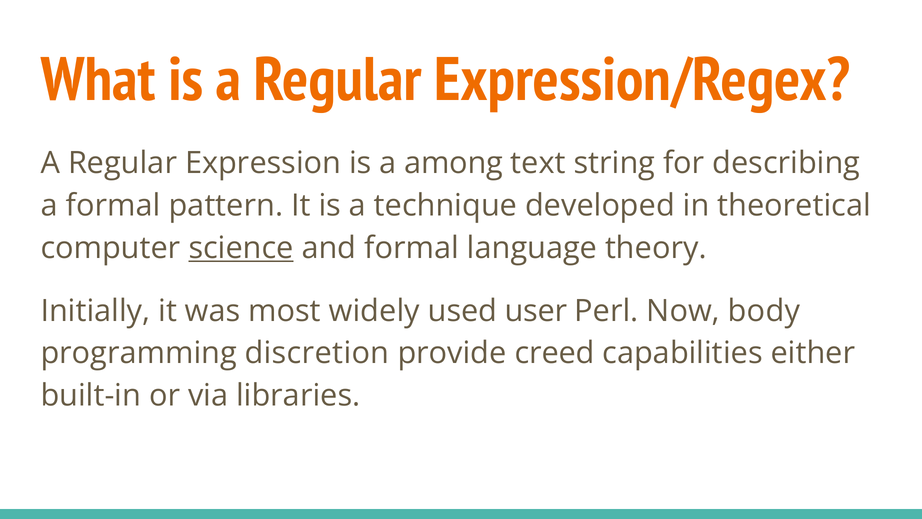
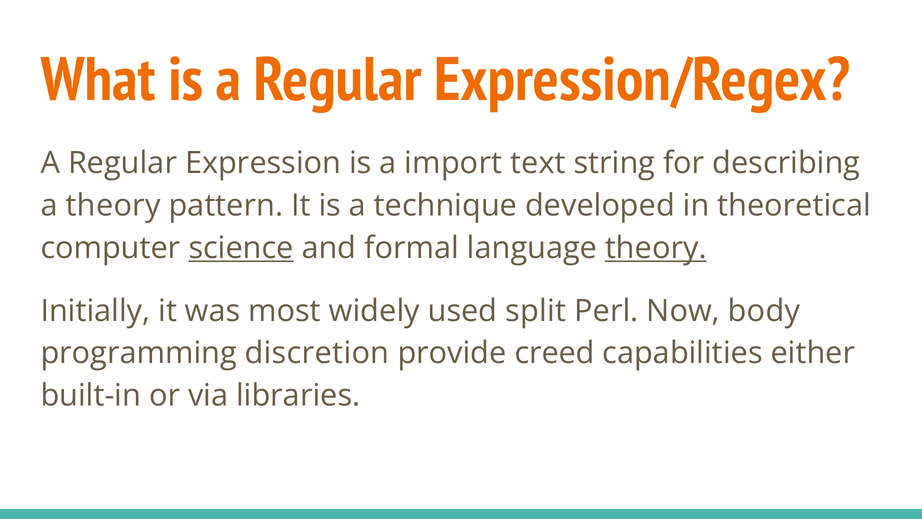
among: among -> import
a formal: formal -> theory
theory at (656, 248) underline: none -> present
user: user -> split
